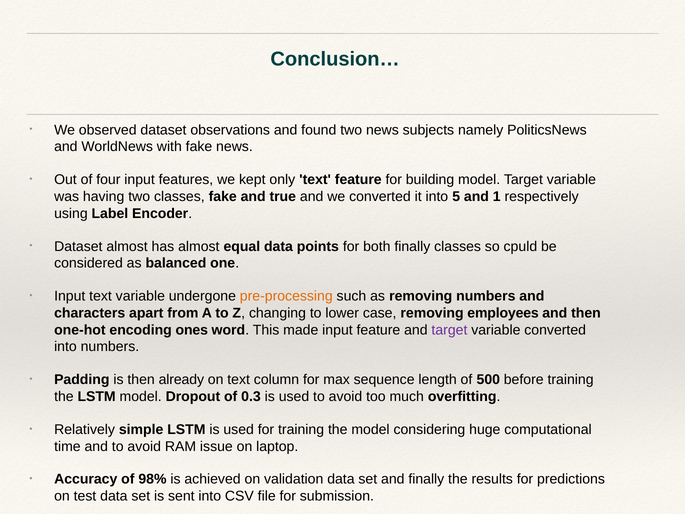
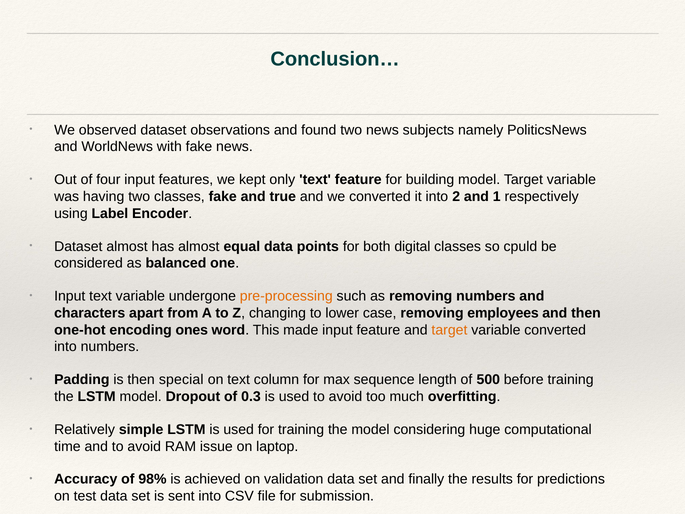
5: 5 -> 2
both finally: finally -> digital
target at (449, 330) colour: purple -> orange
already: already -> special
